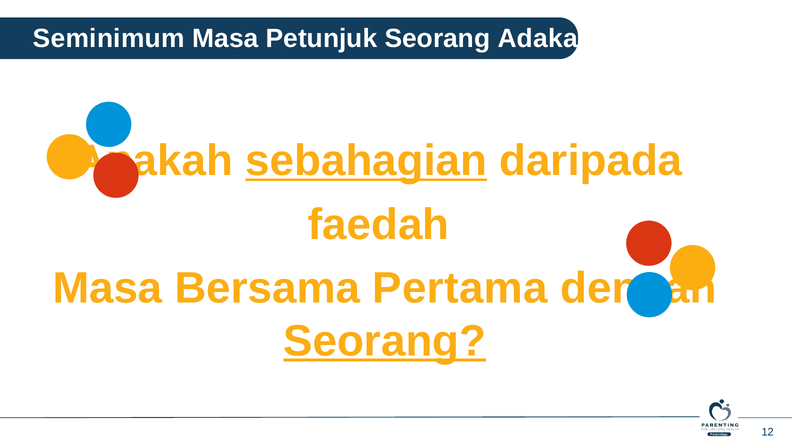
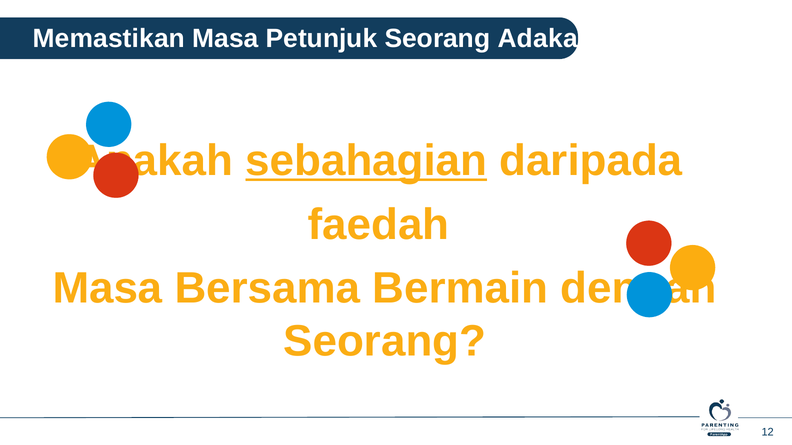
Seminimum: Seminimum -> Memastikan
Pertama: Pertama -> Bermain
Seorang at (385, 341) underline: present -> none
